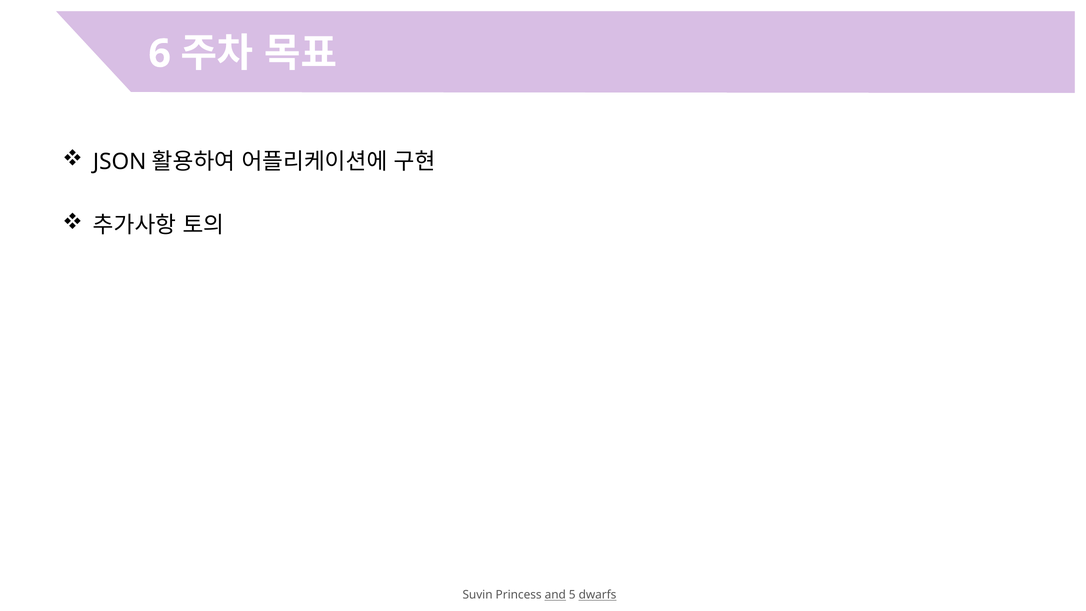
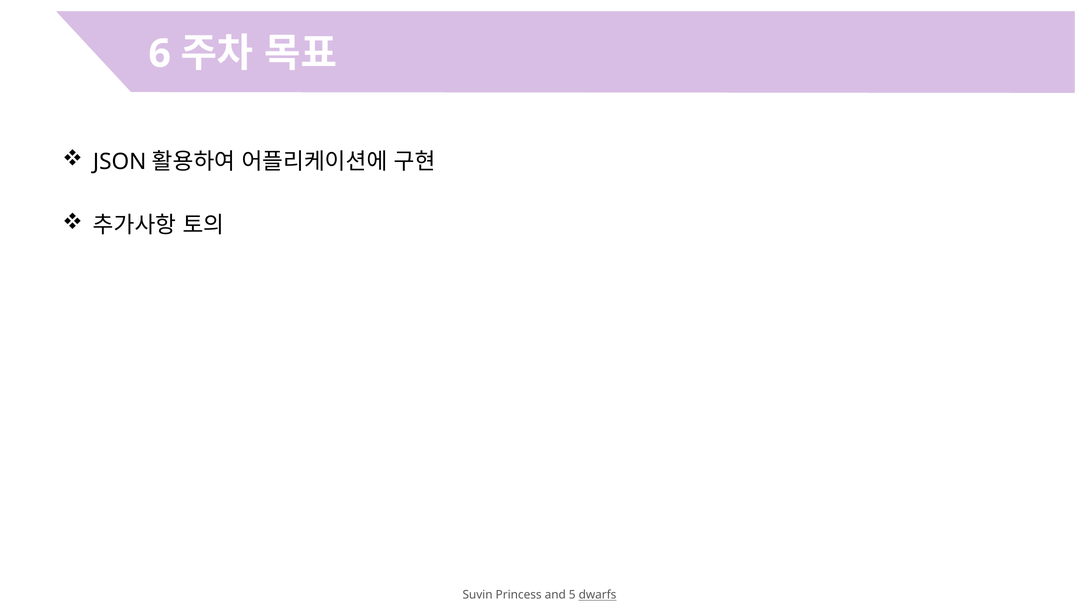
and underline: present -> none
